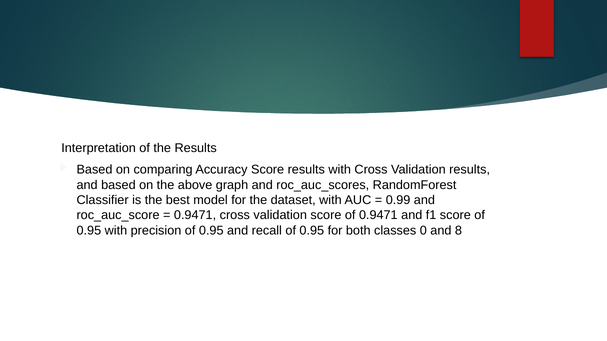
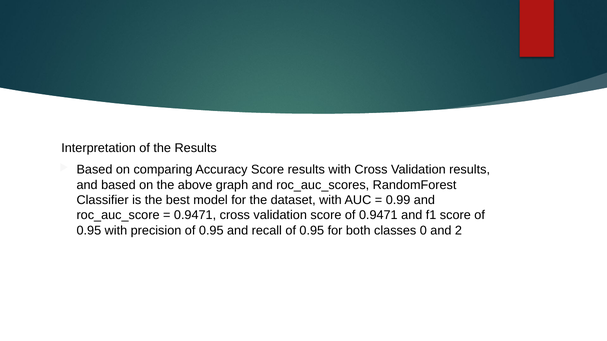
8: 8 -> 2
